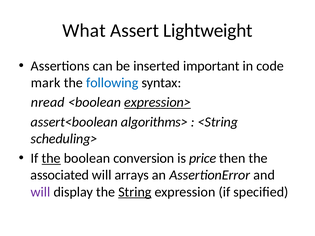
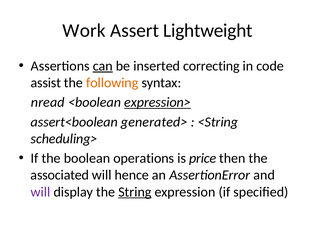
What: What -> Work
can underline: none -> present
important: important -> correcting
mark: mark -> assist
following colour: blue -> orange
algorithms>: algorithms> -> generated>
the at (51, 159) underline: present -> none
conversion: conversion -> operations
arrays: arrays -> hence
